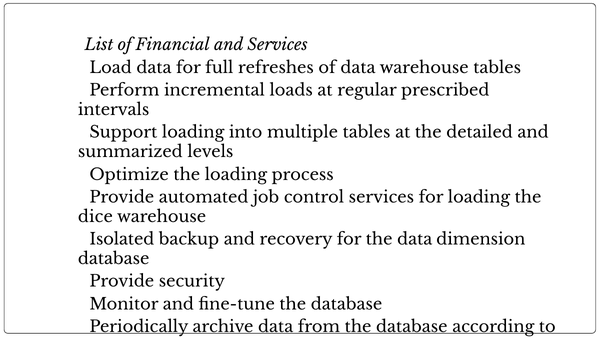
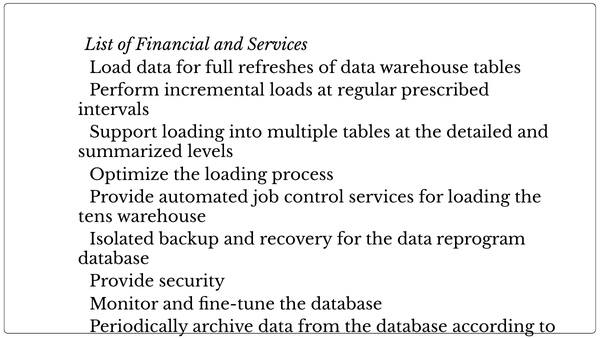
dice: dice -> tens
dimension: dimension -> reprogram
